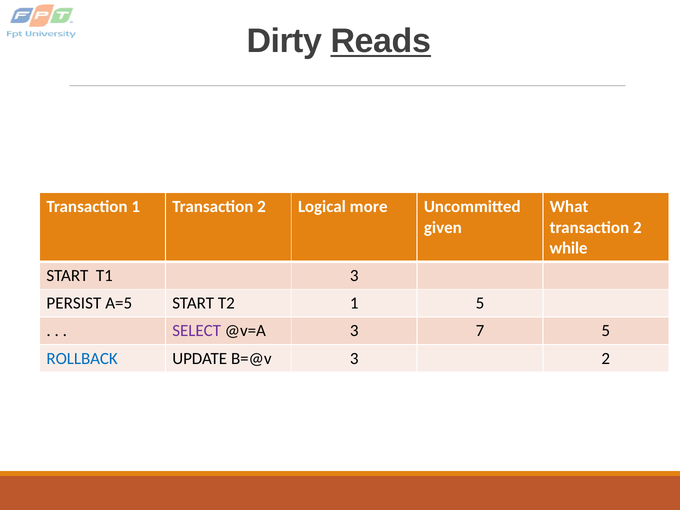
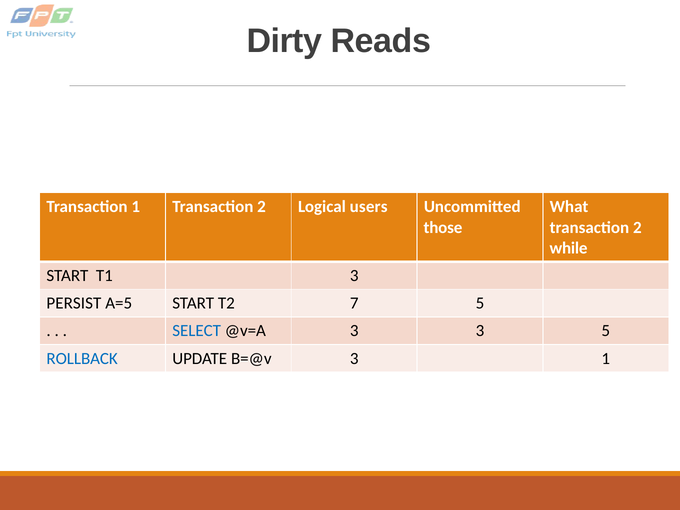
Reads underline: present -> none
more: more -> users
given: given -> those
T2 1: 1 -> 7
SELECT colour: purple -> blue
3 7: 7 -> 3
3 2: 2 -> 1
